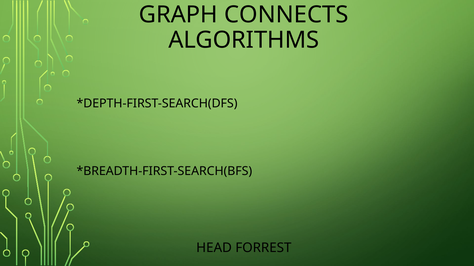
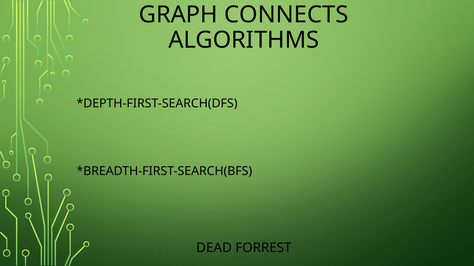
HEAD: HEAD -> DEAD
